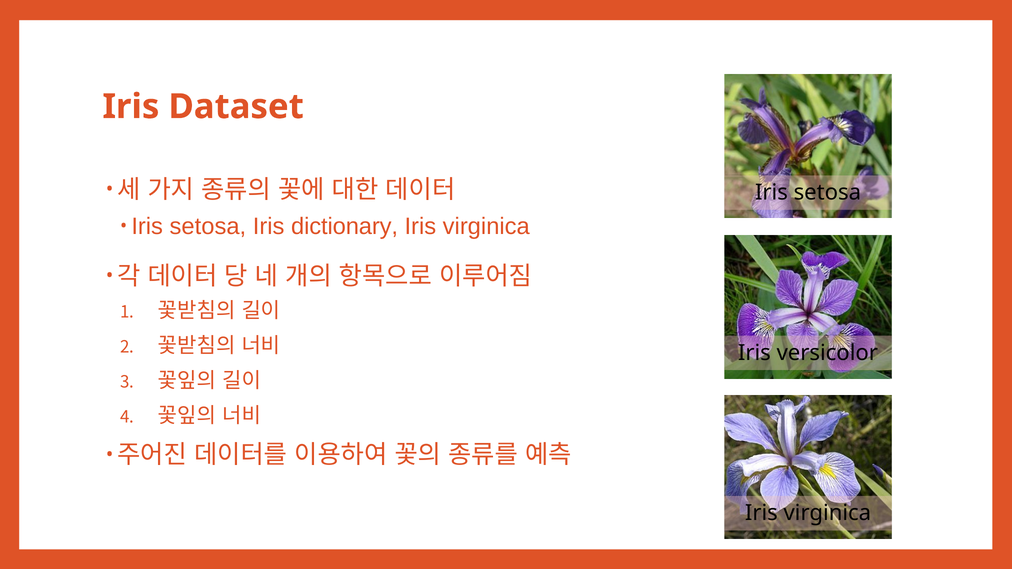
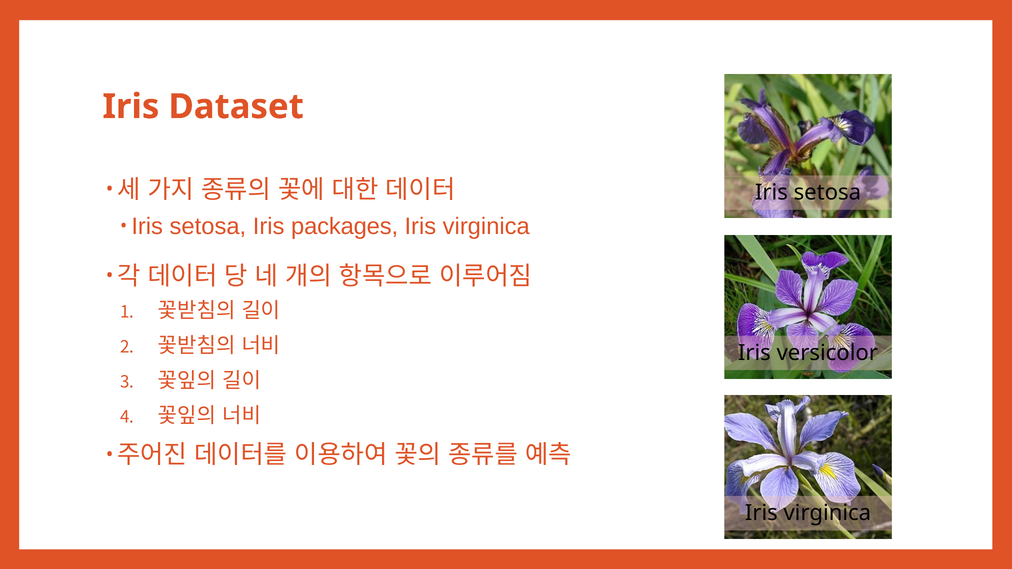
dictionary: dictionary -> packages
